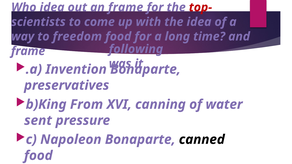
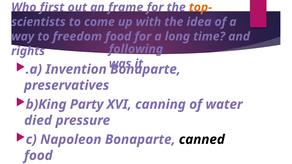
Who idea: idea -> first
top- colour: red -> orange
frame at (28, 51): frame -> rights
From: From -> Party
sent: sent -> died
